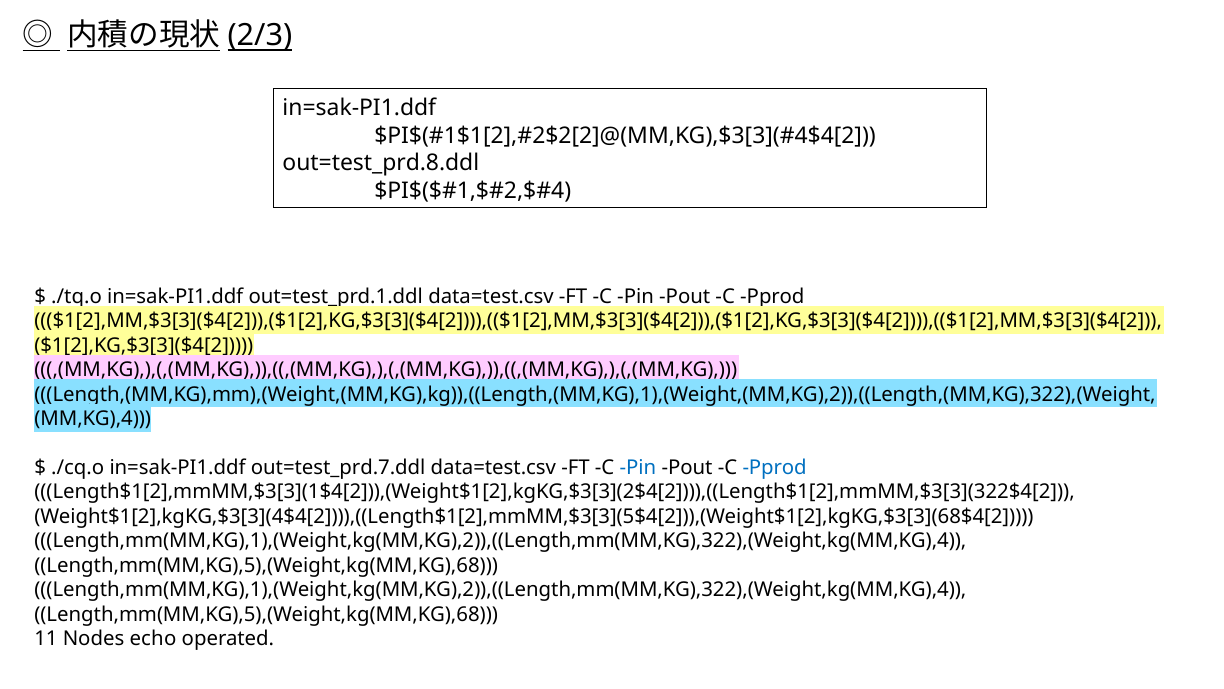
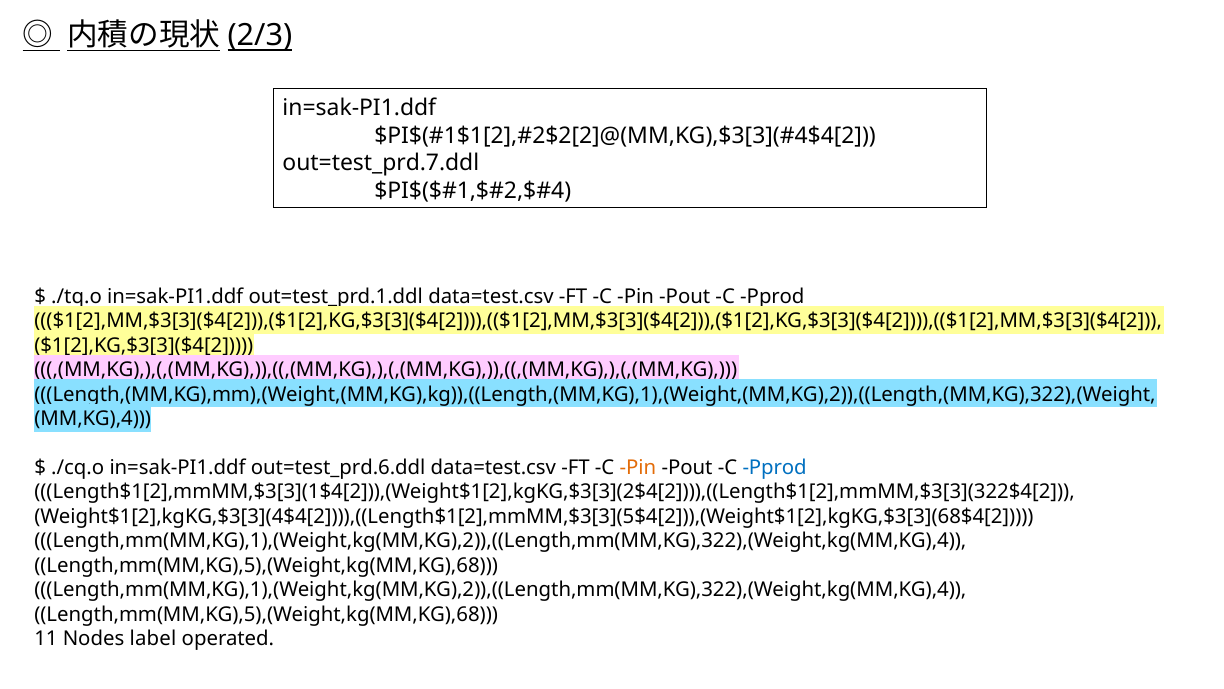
out=test_prd.8.ddl: out=test_prd.8.ddl -> out=test_prd.7.ddl
out=test_prd.7.ddl: out=test_prd.7.ddl -> out=test_prd.6.ddl
Pin at (638, 467) colour: blue -> orange
echo: echo -> label
